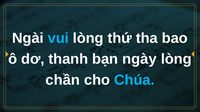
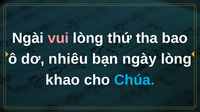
vui colour: light blue -> pink
thanh: thanh -> nhiêu
chần: chần -> khao
